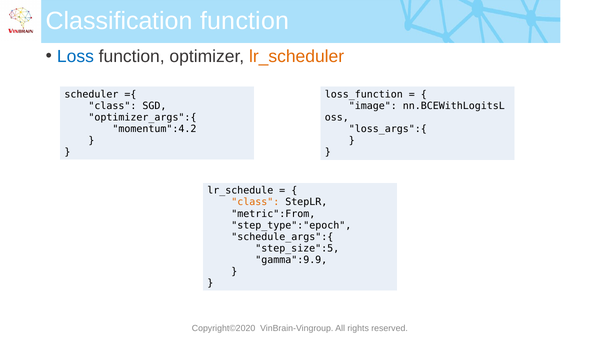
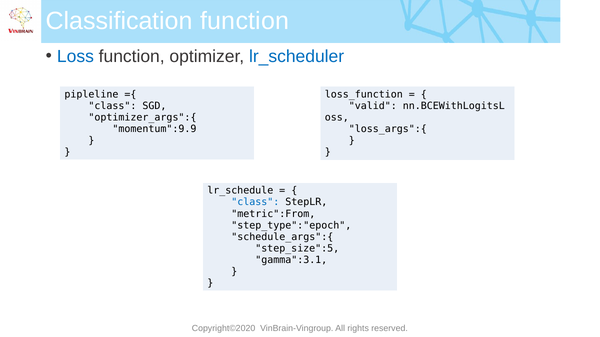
lr_scheduler colour: orange -> blue
scheduler: scheduler -> pipleline
image: image -> valid
momentum":4.2: momentum":4.2 -> momentum":9.9
class at (255, 202) colour: orange -> blue
gamma":9.9: gamma":9.9 -> gamma":3.1
